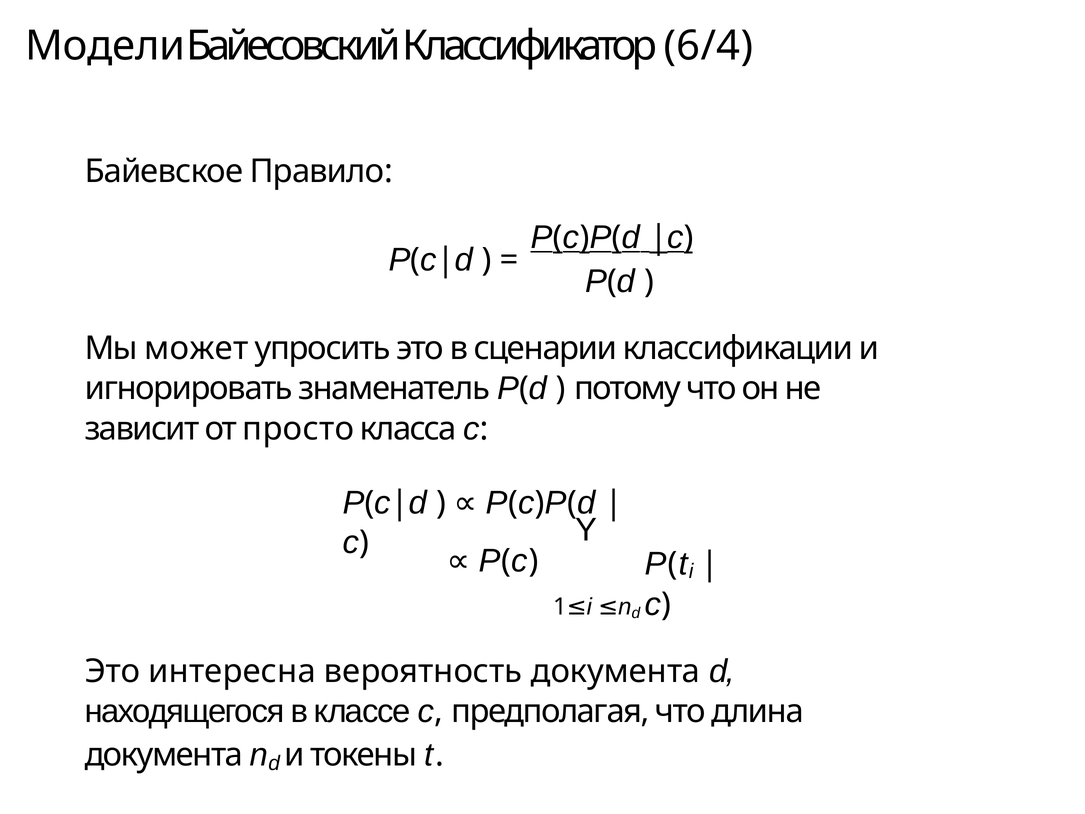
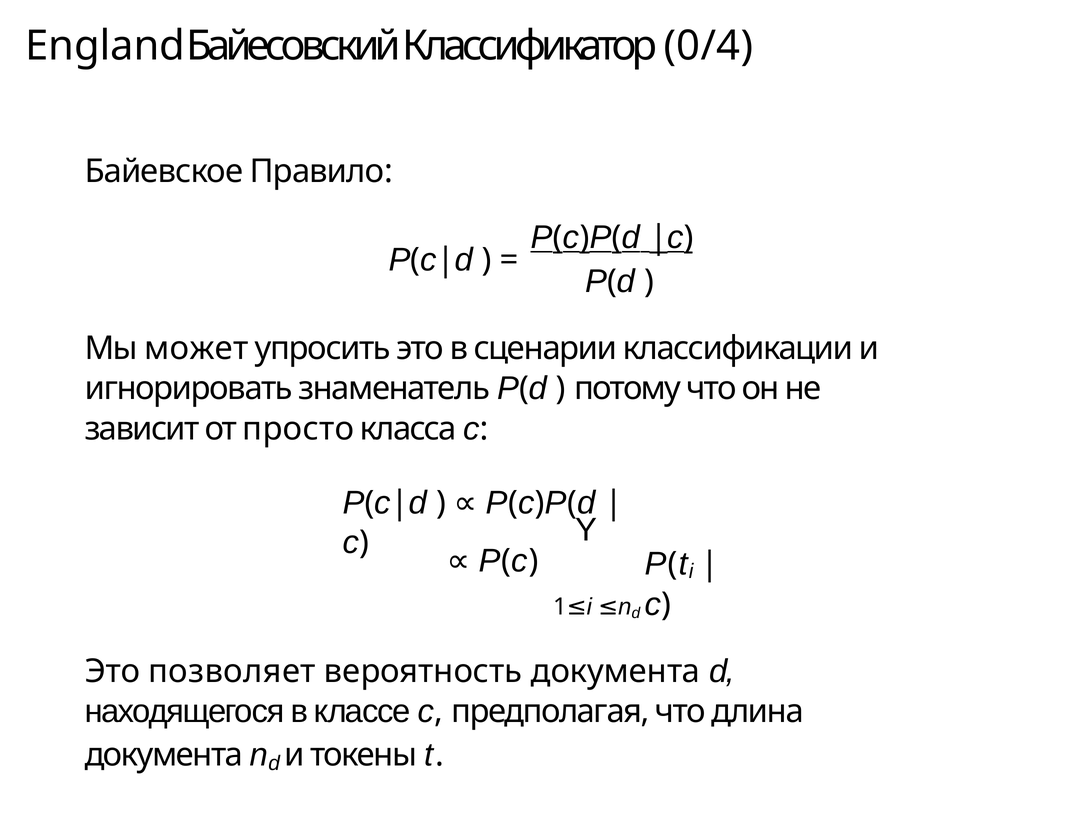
Модели: Модели -> England
6/4: 6/4 -> 0/4
интересна: интересна -> позволяет
